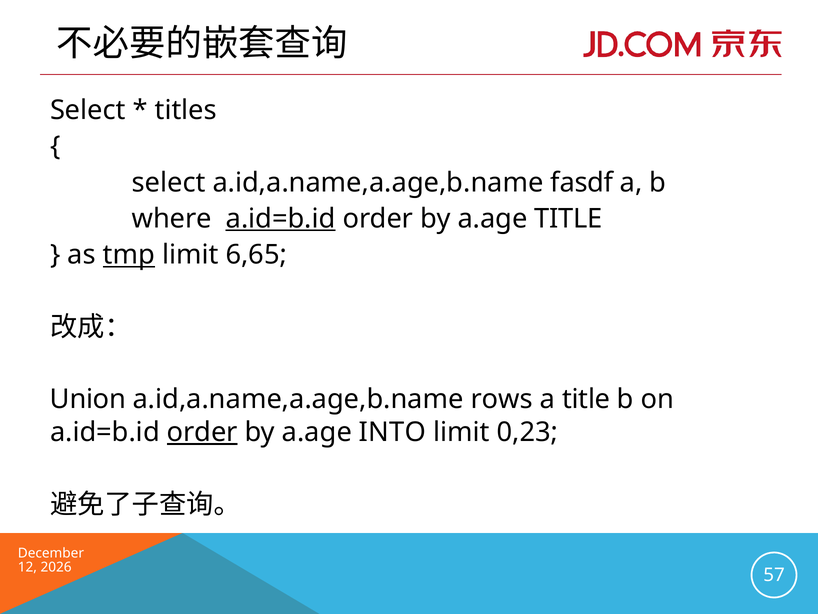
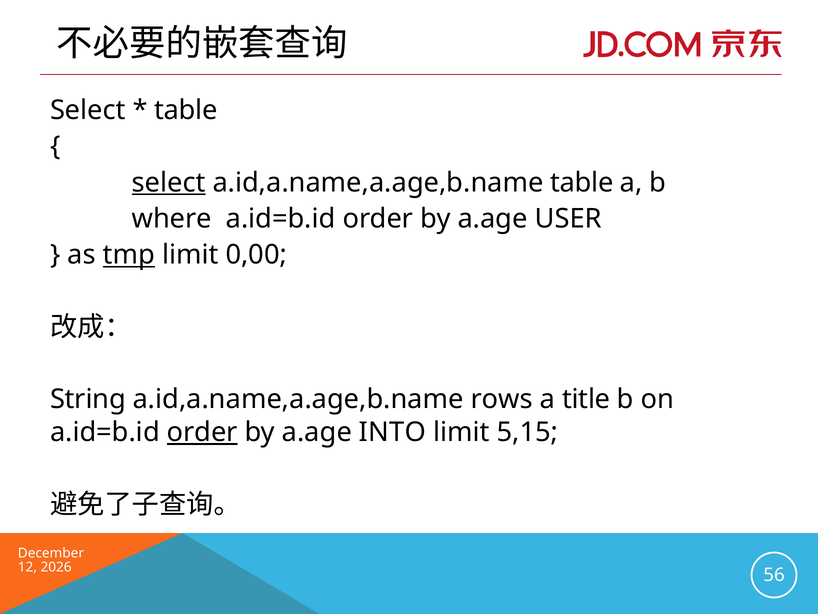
titles at (186, 110): titles -> table
select at (169, 182) underline: none -> present
a.id,a.name,a.age,b.name fasdf: fasdf -> table
a.id=b.id at (281, 218) underline: present -> none
a.age TITLE: TITLE -> USER
6,65: 6,65 -> 0,00
Union: Union -> String
0,23: 0,23 -> 5,15
57: 57 -> 56
